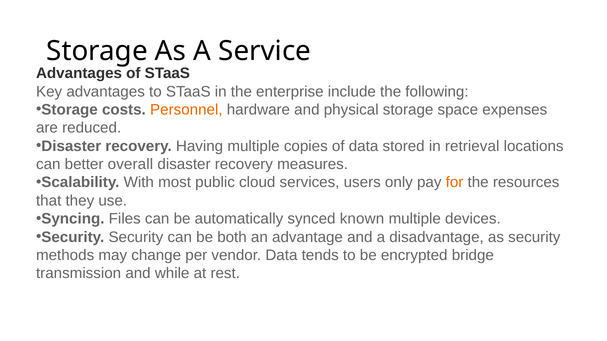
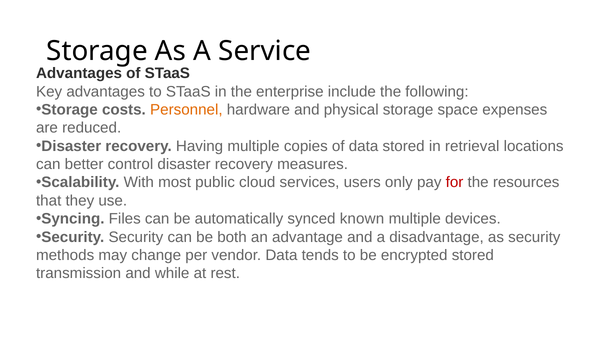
overall: overall -> control
for colour: orange -> red
encrypted bridge: bridge -> stored
